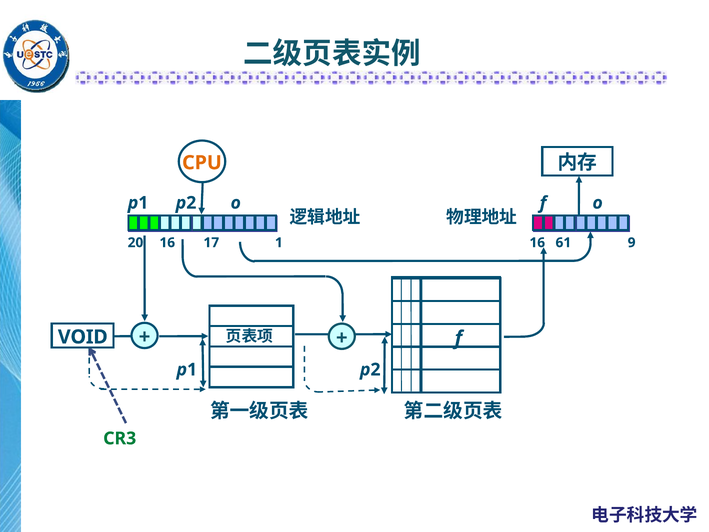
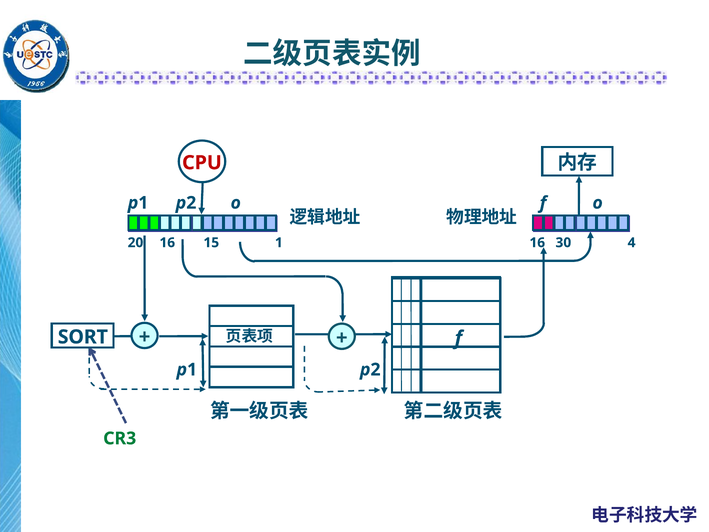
CPU colour: orange -> red
17: 17 -> 15
61: 61 -> 30
9: 9 -> 4
VOID: VOID -> SORT
